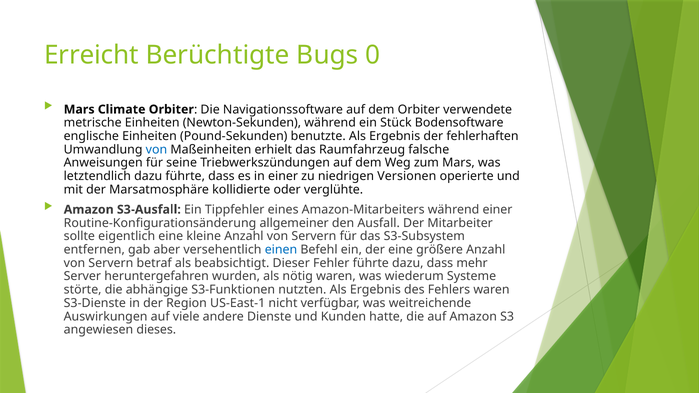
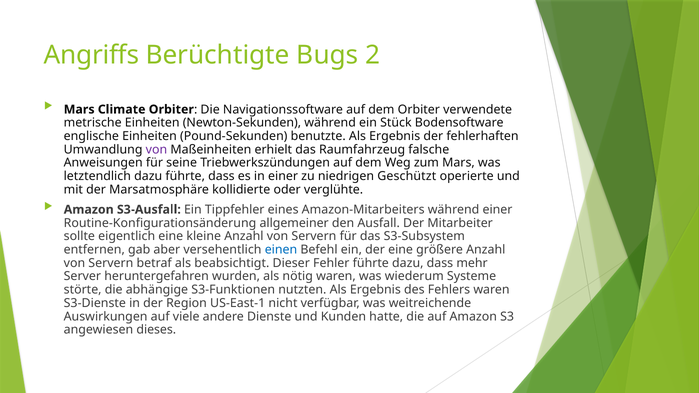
Erreicht: Erreicht -> Angriffs
0: 0 -> 2
von at (156, 150) colour: blue -> purple
Versionen: Versionen -> Geschützt
